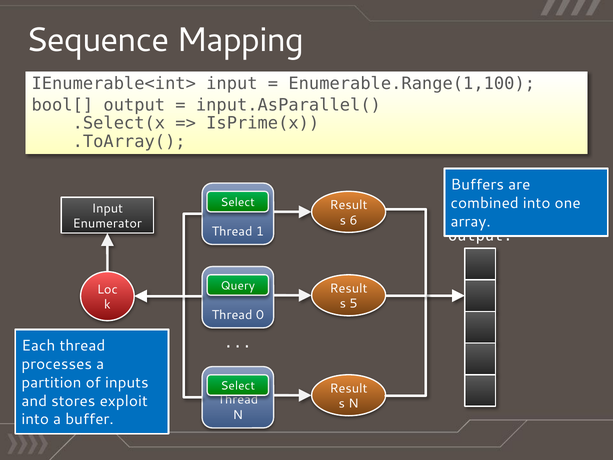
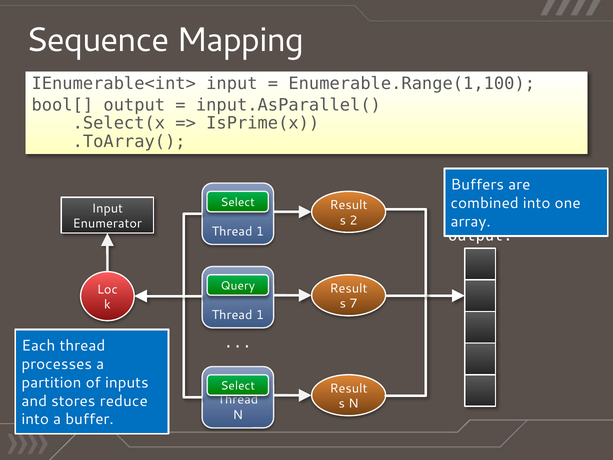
6: 6 -> 2
5: 5 -> 7
0 at (260, 315): 0 -> 1
exploit: exploit -> reduce
